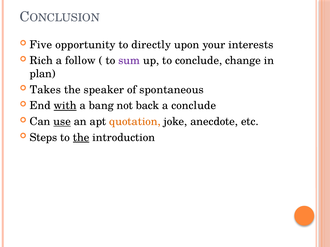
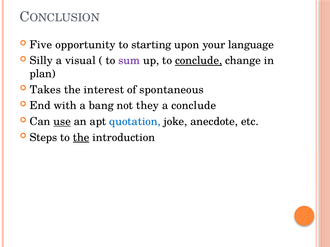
directly: directly -> starting
interests: interests -> language
Rich: Rich -> Silly
follow: follow -> visual
conclude at (199, 61) underline: none -> present
speaker: speaker -> interest
with underline: present -> none
back: back -> they
quotation colour: orange -> blue
